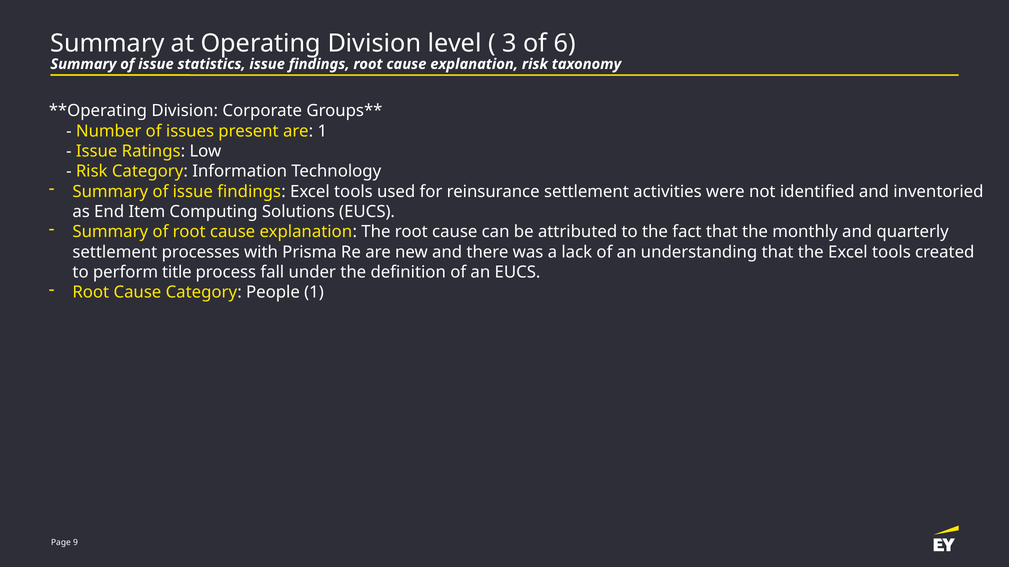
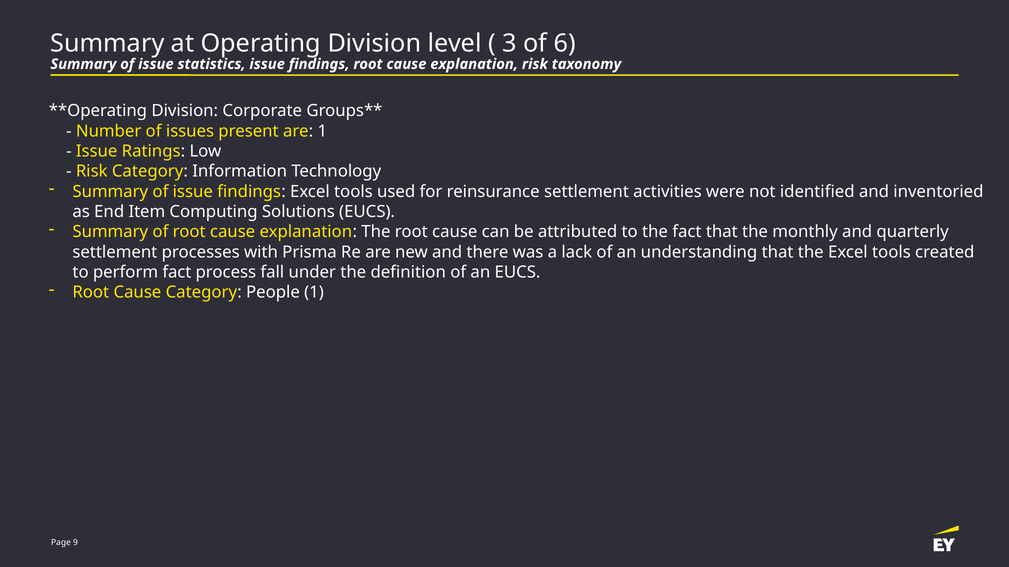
perform title: title -> fact
